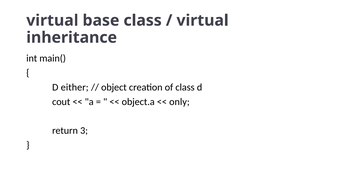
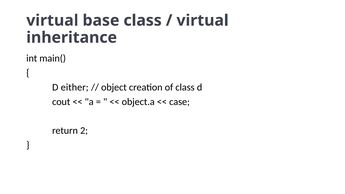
only: only -> case
3: 3 -> 2
